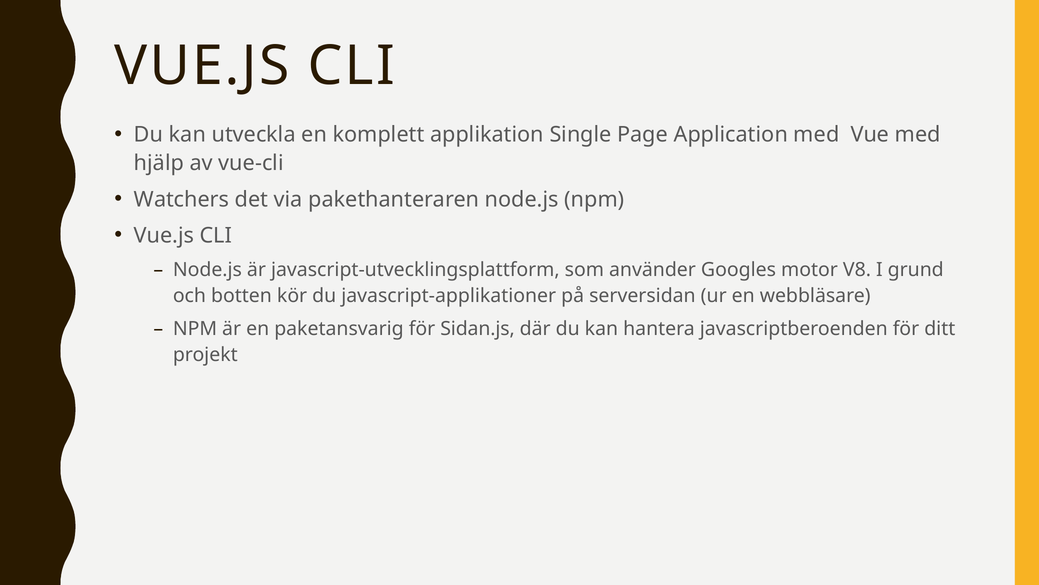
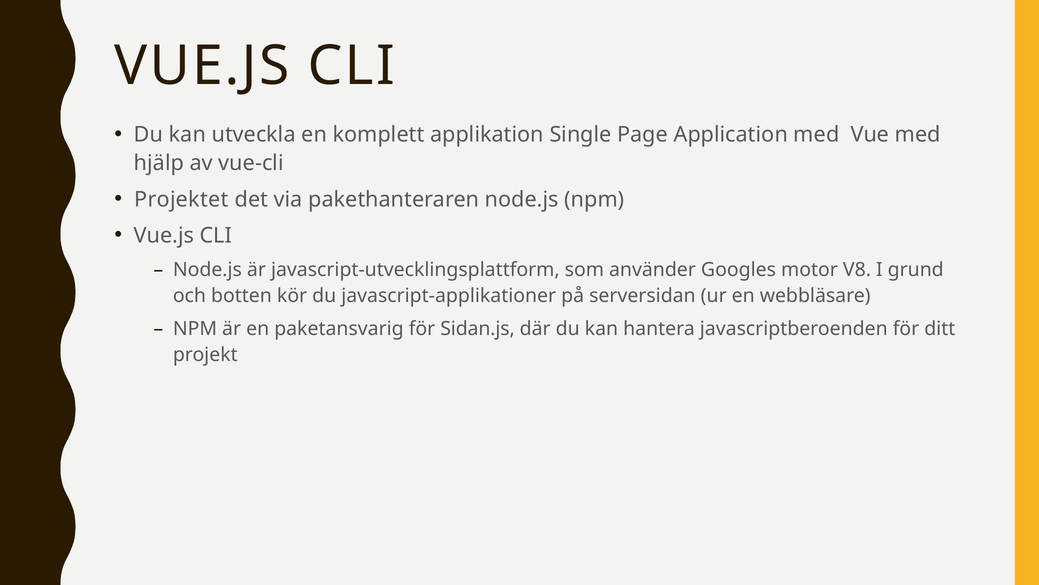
Watchers: Watchers -> Projektet
